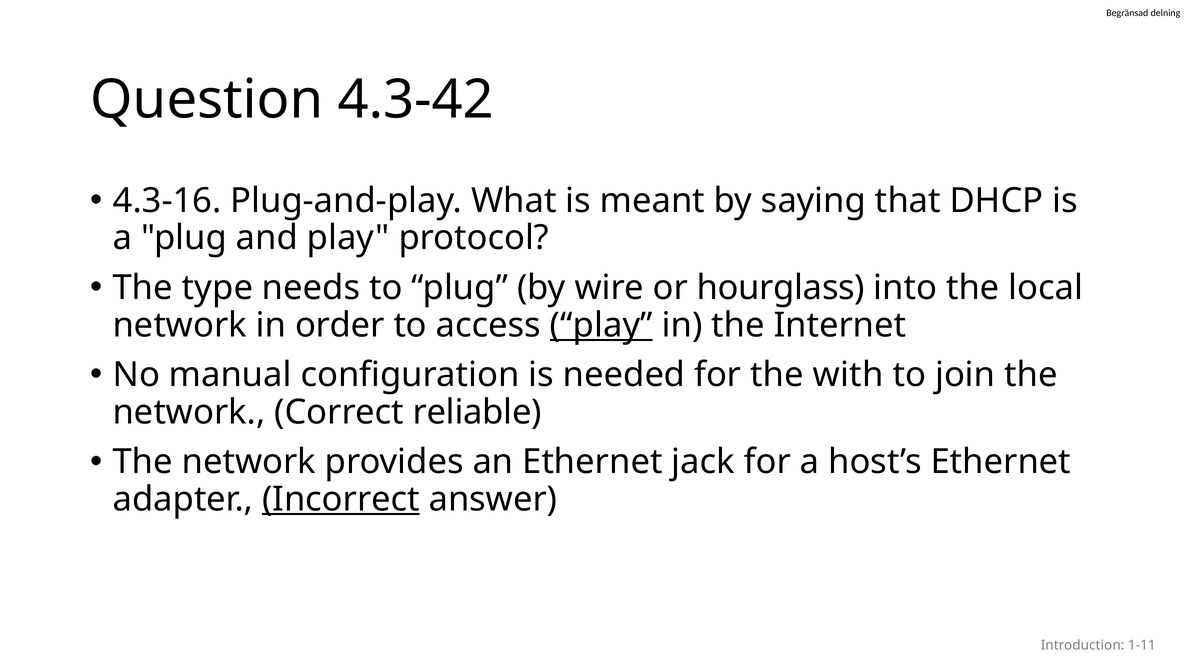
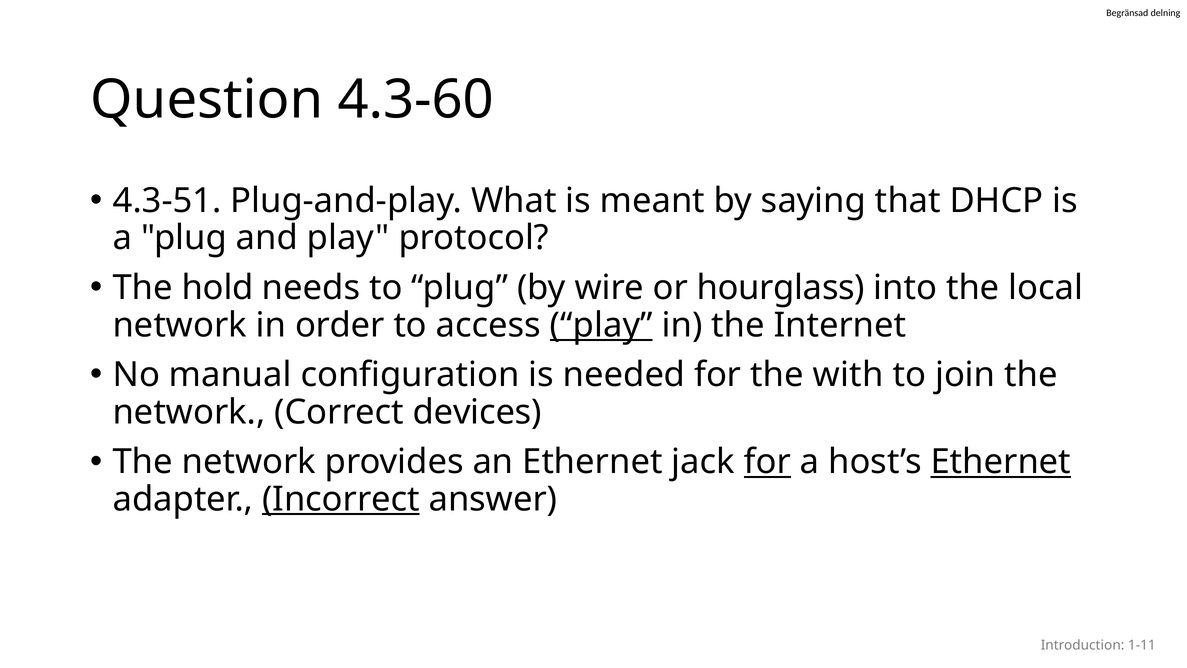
4.3-42: 4.3-42 -> 4.3-60
4.3-16: 4.3-16 -> 4.3-51
type: type -> hold
reliable: reliable -> devices
for at (767, 462) underline: none -> present
Ethernet at (1001, 462) underline: none -> present
